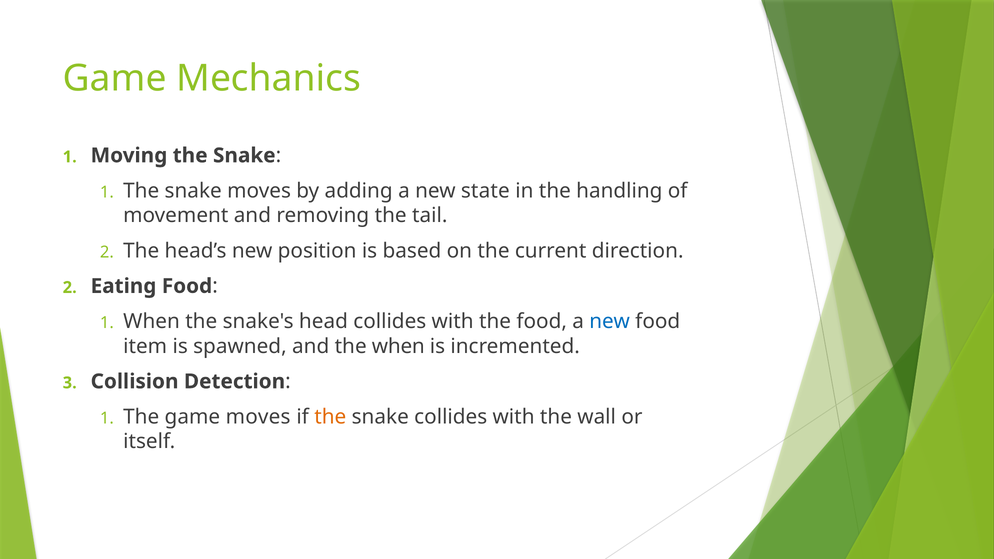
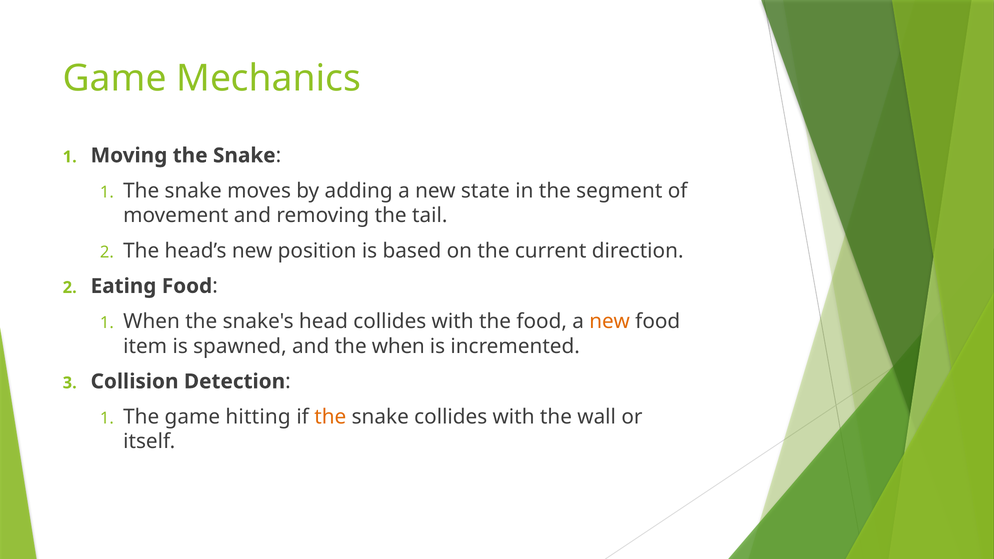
handling: handling -> segment
new at (610, 321) colour: blue -> orange
game moves: moves -> hitting
